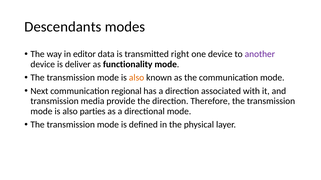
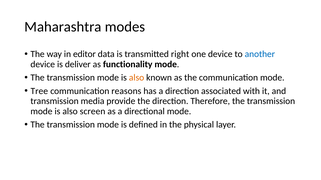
Descendants: Descendants -> Maharashtra
another colour: purple -> blue
Next: Next -> Tree
regional: regional -> reasons
parties: parties -> screen
